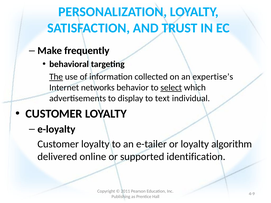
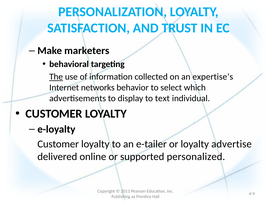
frequently: frequently -> marketers
select underline: present -> none
algorithm: algorithm -> advertise
identification: identification -> personalized
